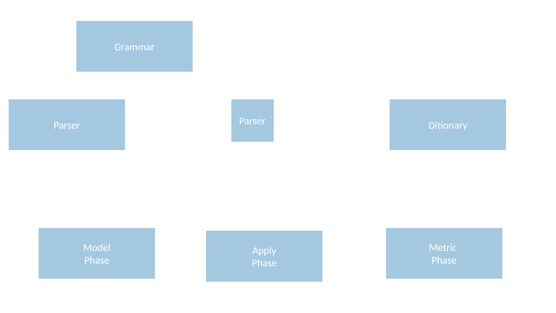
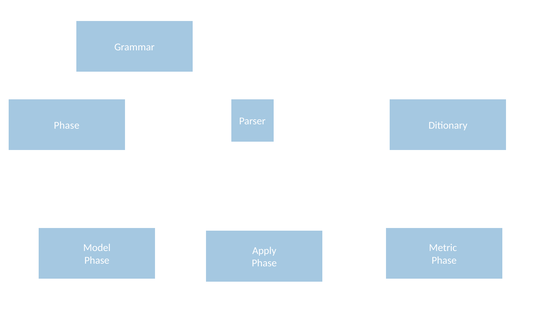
Parser at (67, 125): Parser -> Phase
